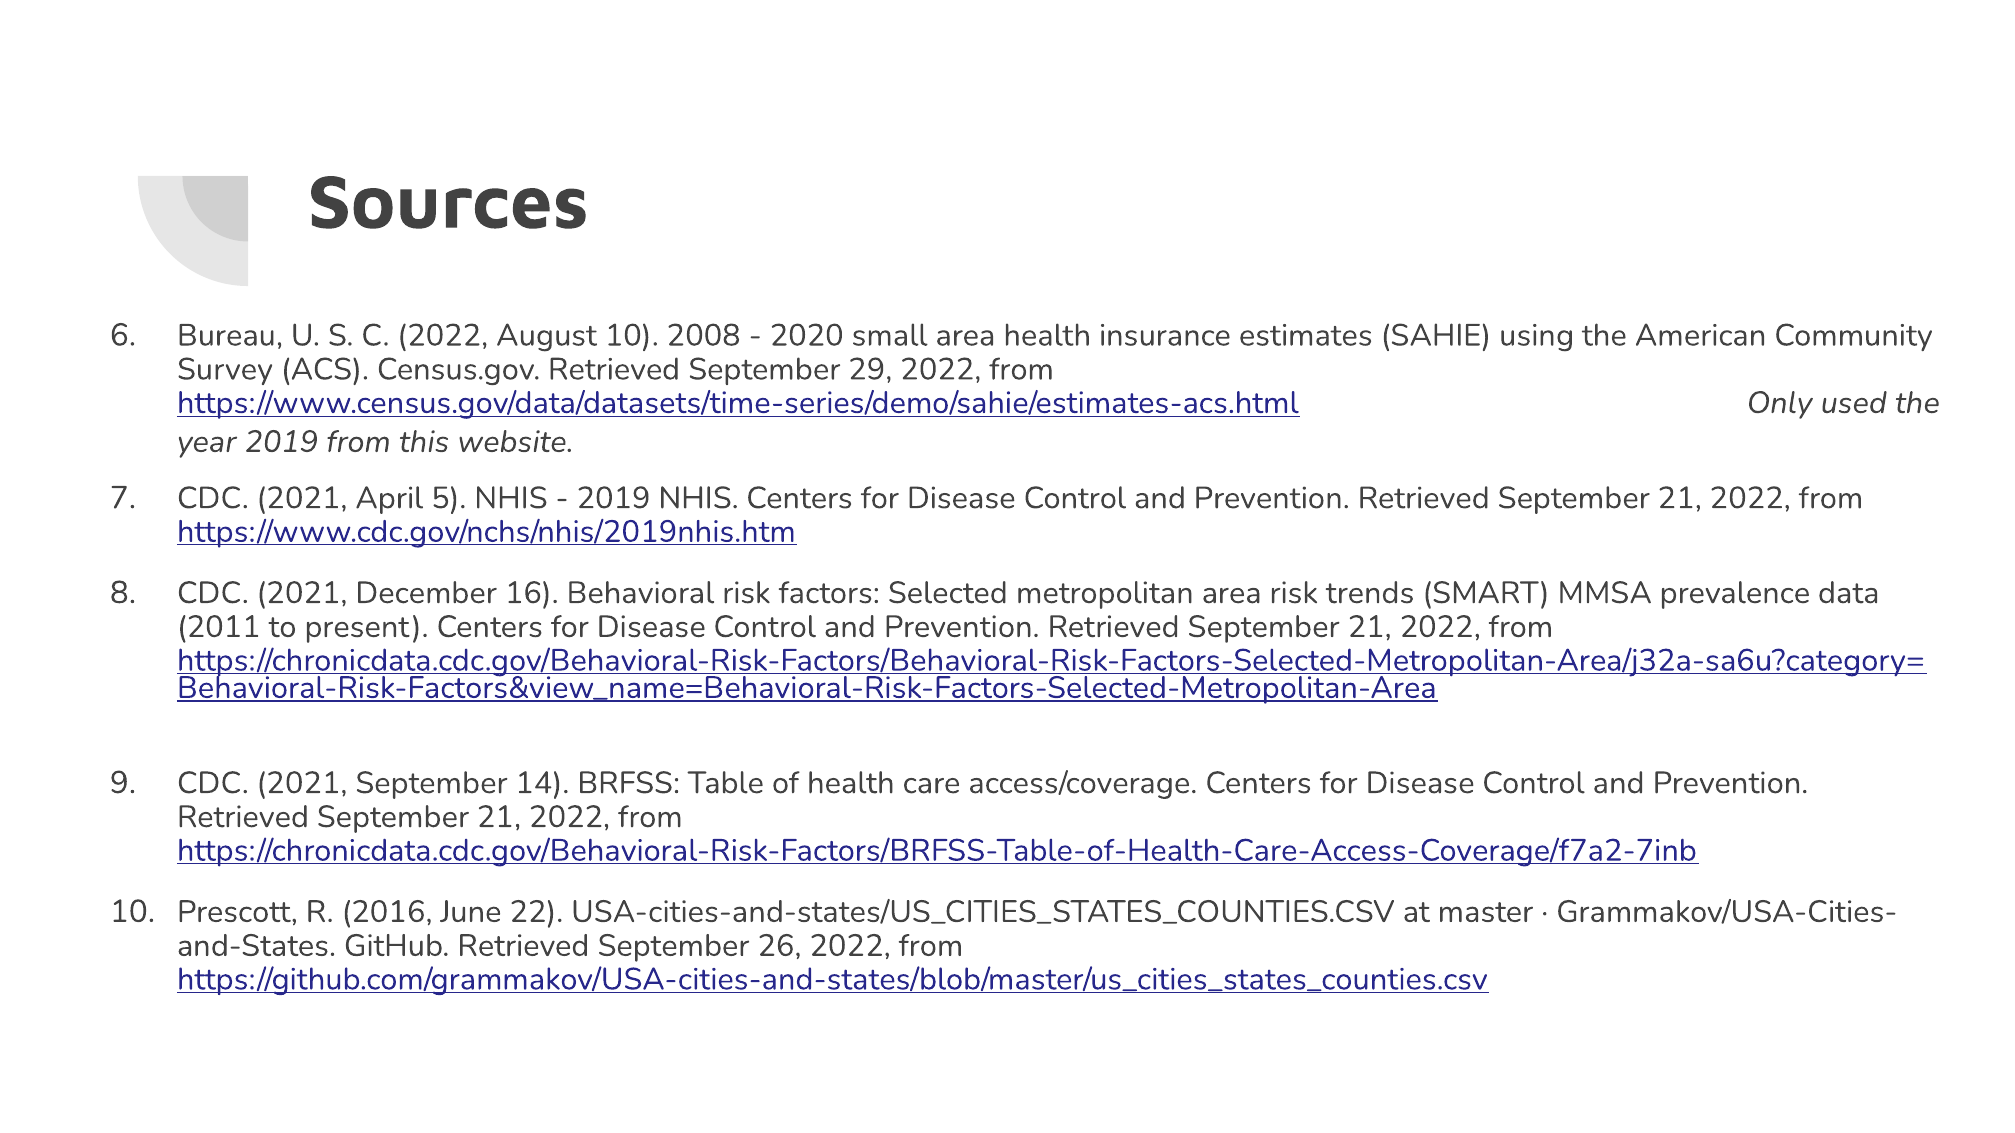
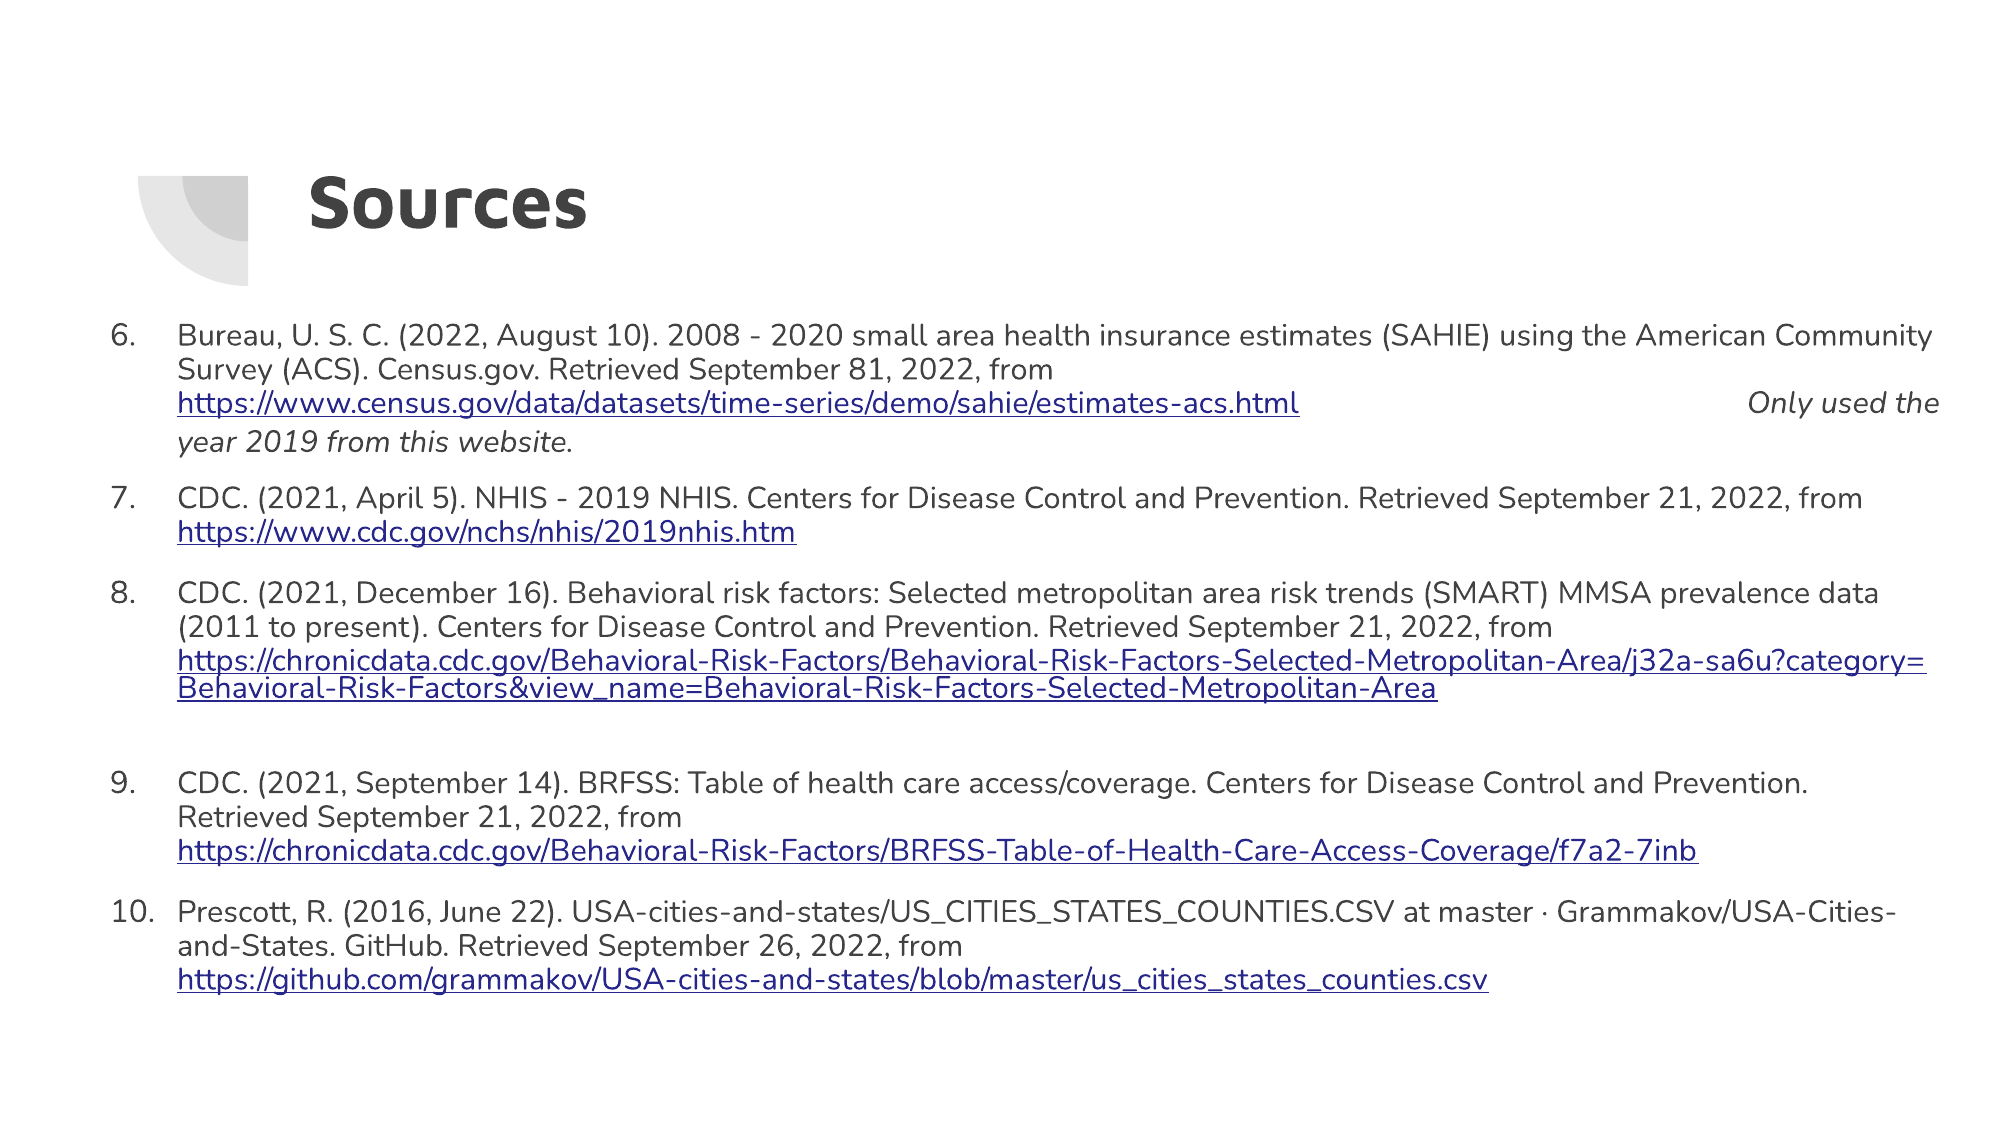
29: 29 -> 81
